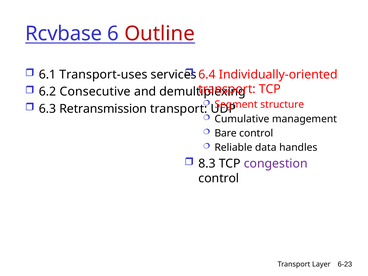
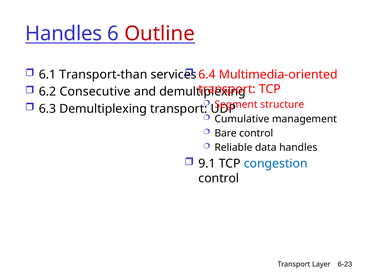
Rcvbase at (64, 34): Rcvbase -> Handles
Transport-uses: Transport-uses -> Transport-than
Individually-oriented: Individually-oriented -> Multimedia-oriented
6.3 Retransmission: Retransmission -> Demultiplexing
8.3: 8.3 -> 9.1
congestion colour: purple -> blue
